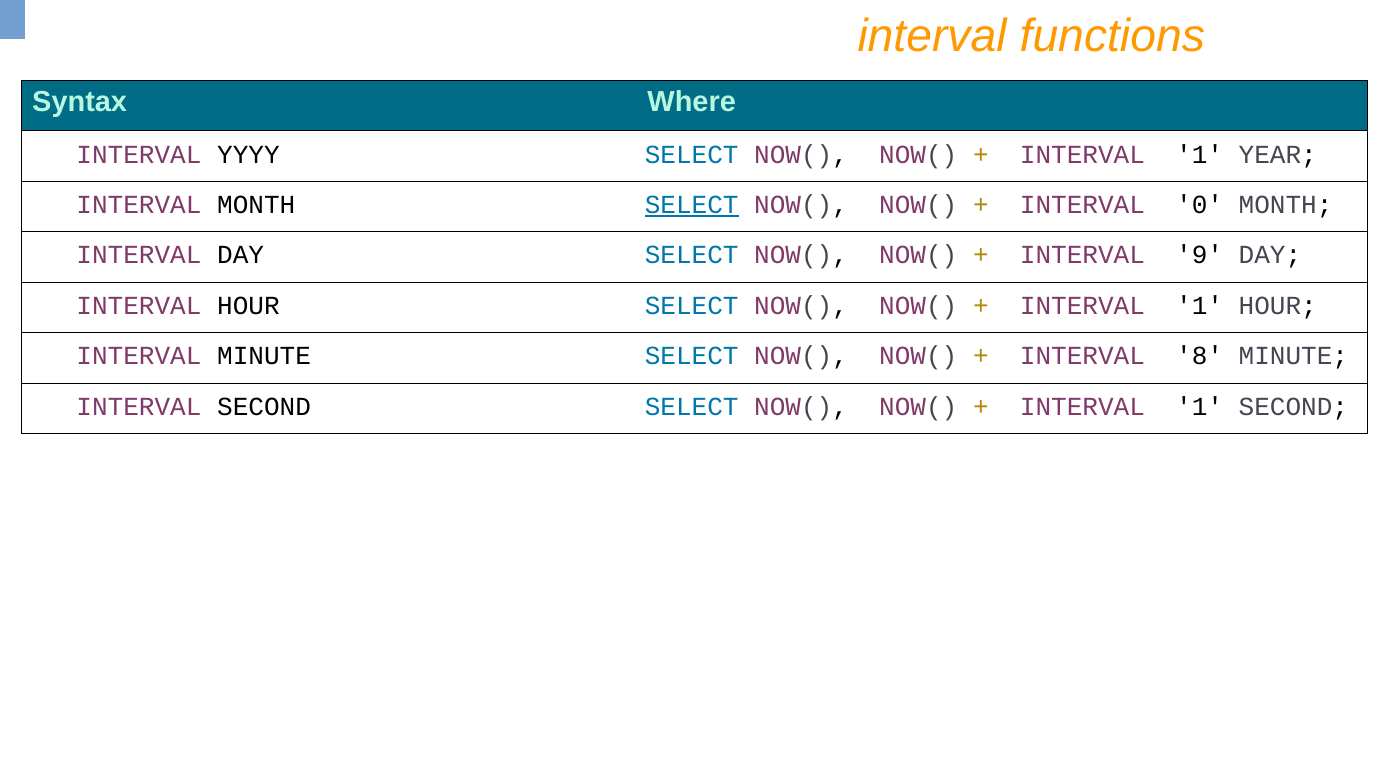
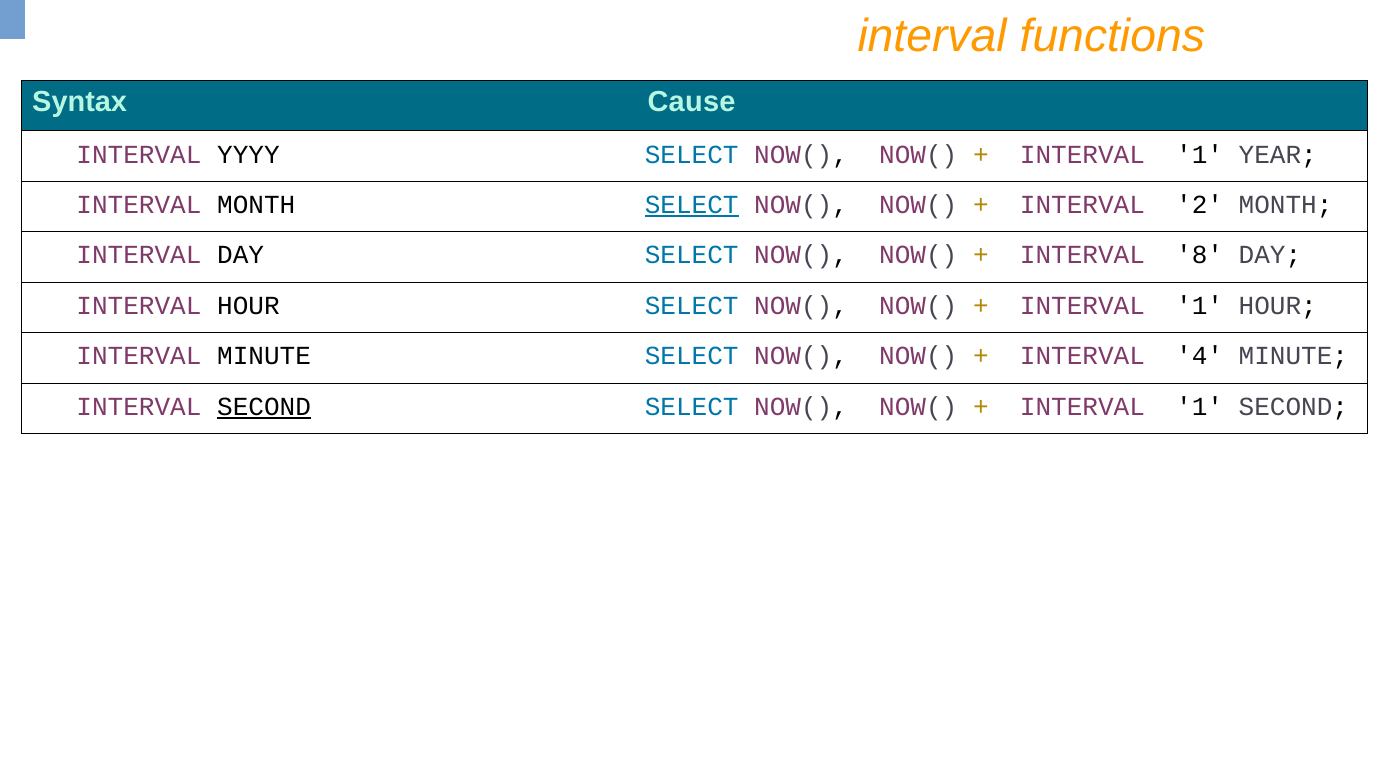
Where: Where -> Cause
0: 0 -> 2
9: 9 -> 8
8: 8 -> 4
SECOND at (264, 406) underline: none -> present
